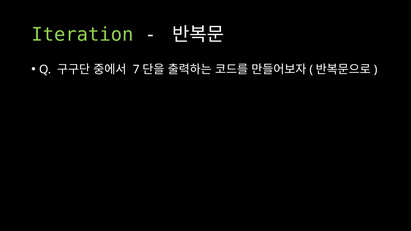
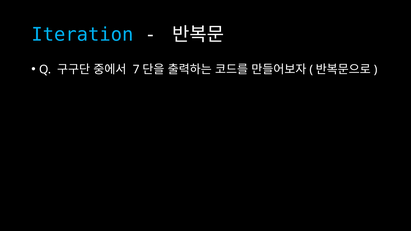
Iteration colour: light green -> light blue
